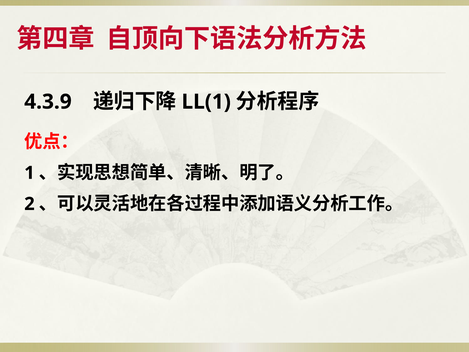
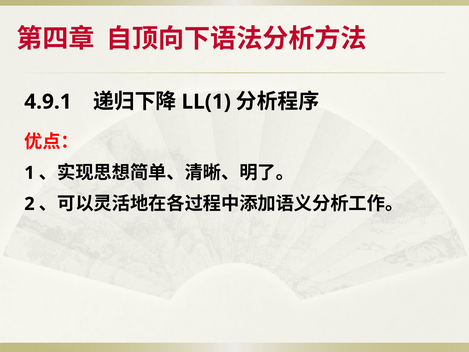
4.3.9: 4.3.9 -> 4.9.1
